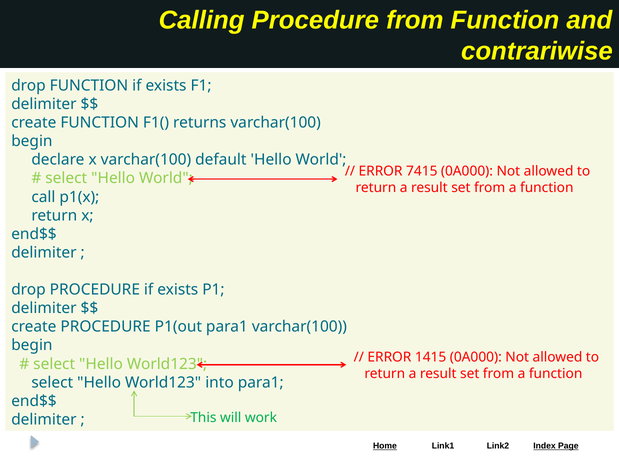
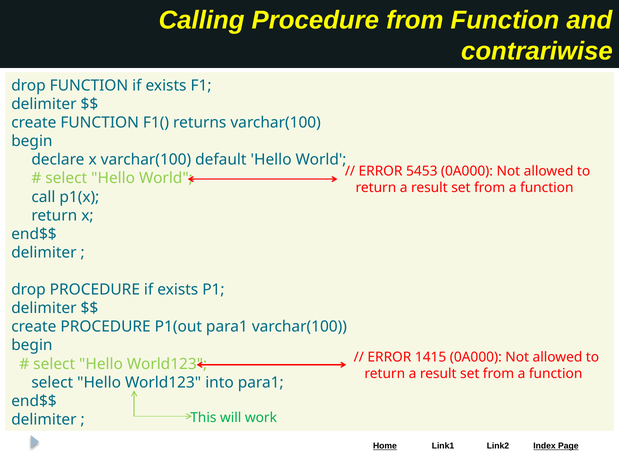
7415: 7415 -> 5453
